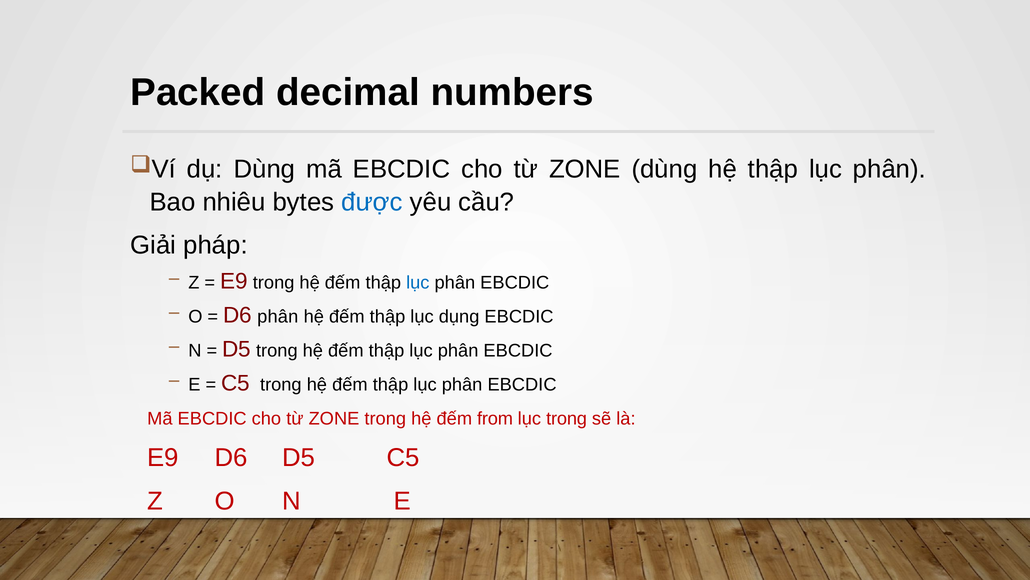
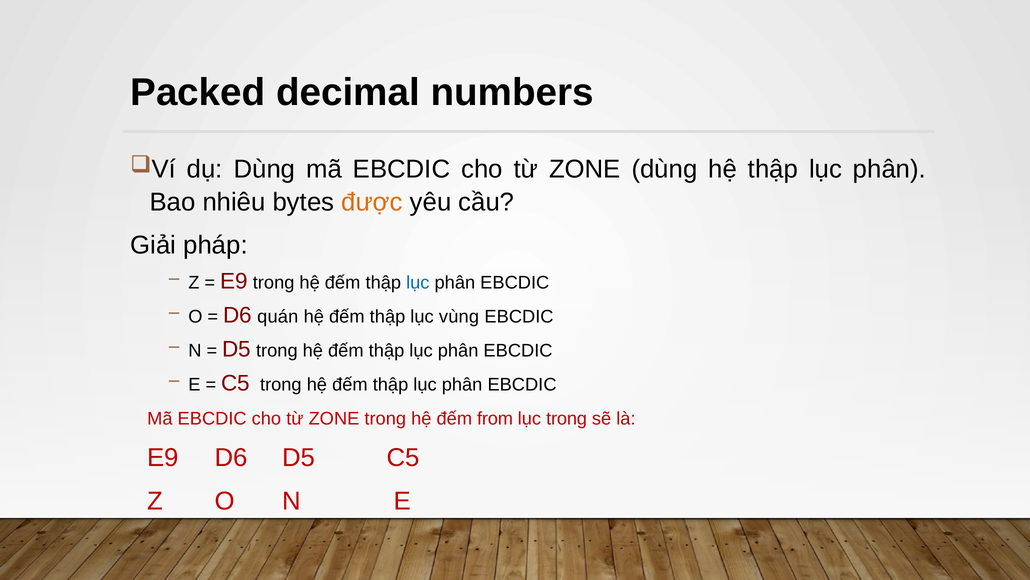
được colour: blue -> orange
D6 phân: phân -> quán
dụng: dụng -> vùng
